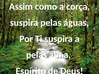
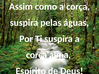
pelas'alma: pelas'alma -> corça'alma
